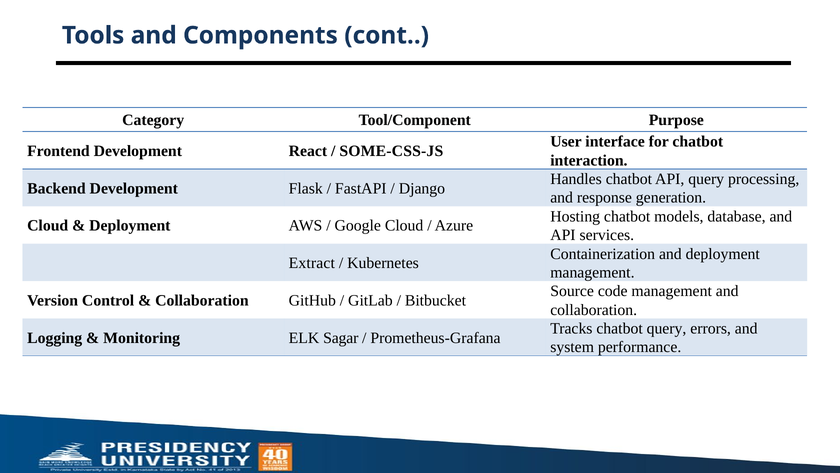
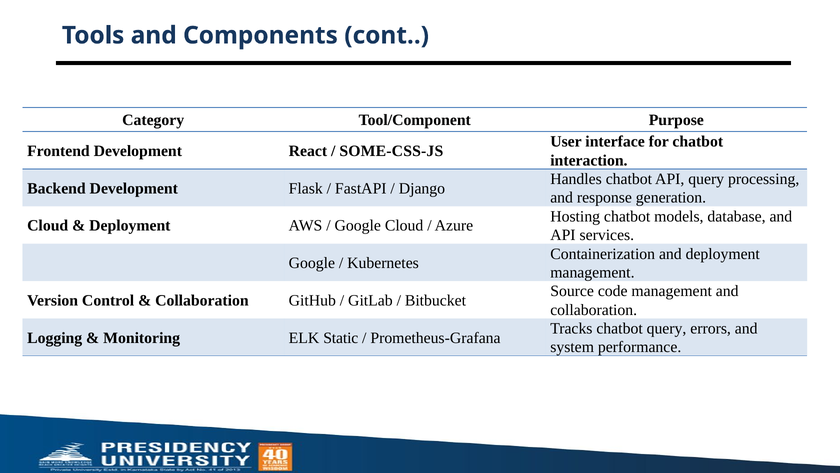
Extract at (312, 263): Extract -> Google
Sagar: Sagar -> Static
